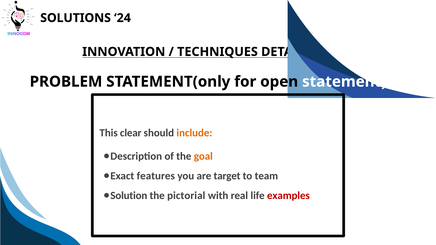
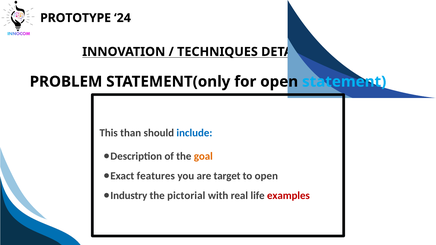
SOLUTIONS: SOLUTIONS -> PROTOTYPE
statement colour: white -> light blue
clear: clear -> than
include colour: orange -> blue
to team: team -> open
Solution: Solution -> Industry
